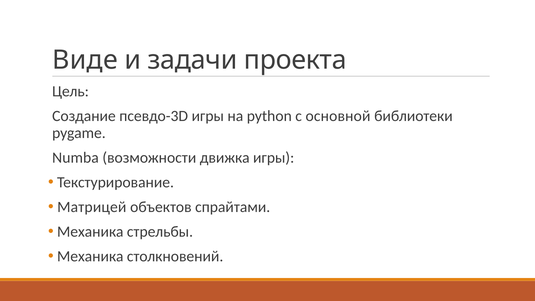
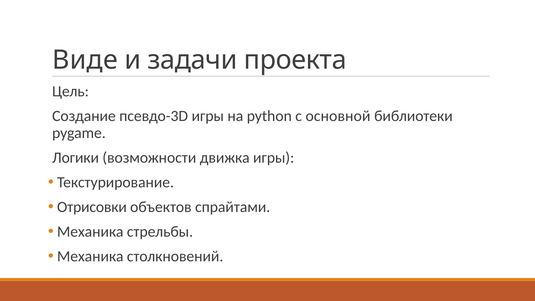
Numba: Numba -> Логики
Матрицей: Матрицей -> Отрисовки
